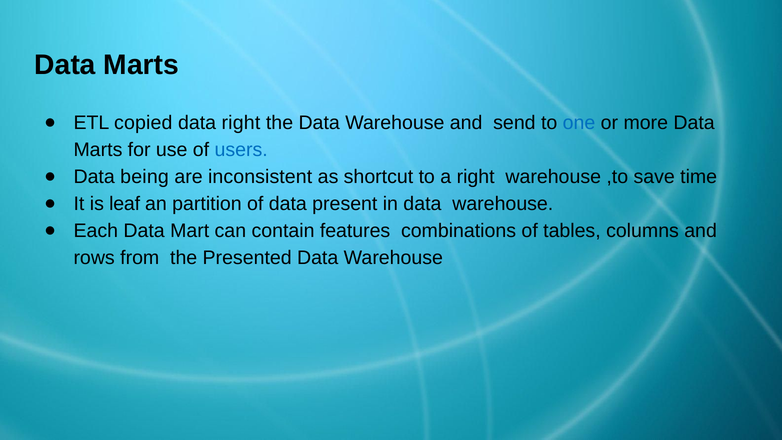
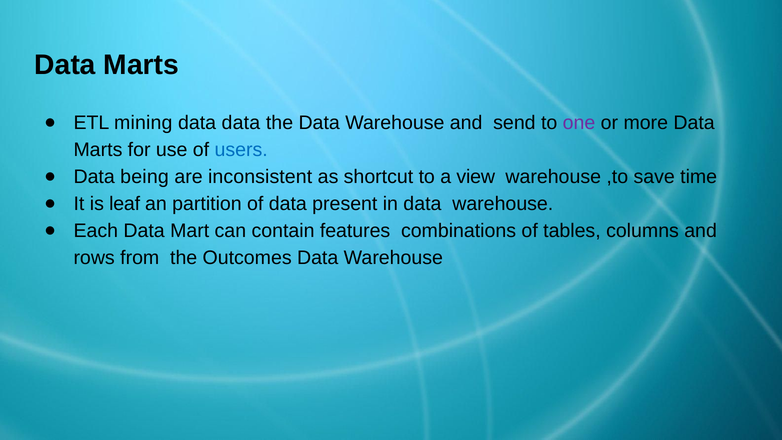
copied: copied -> mining
data right: right -> data
one colour: blue -> purple
a right: right -> view
Presented: Presented -> Outcomes
